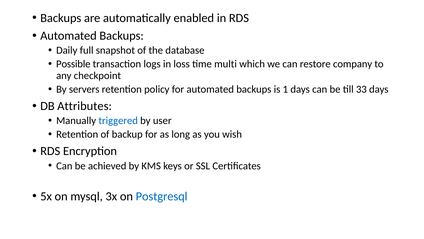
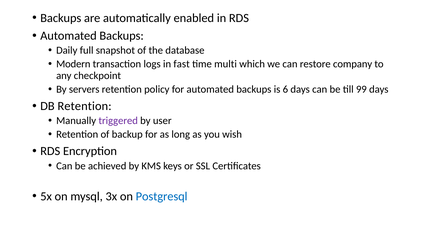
Possible: Possible -> Modern
loss: loss -> fast
1: 1 -> 6
33: 33 -> 99
DB Attributes: Attributes -> Retention
triggered colour: blue -> purple
